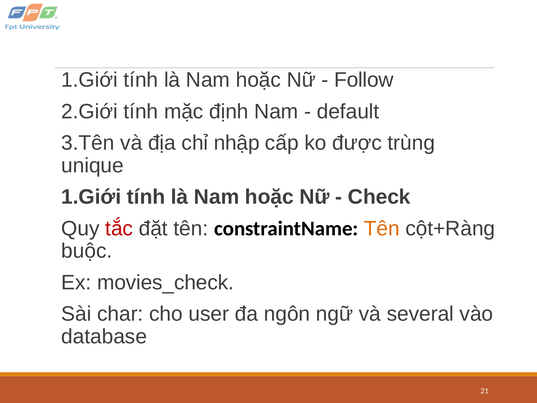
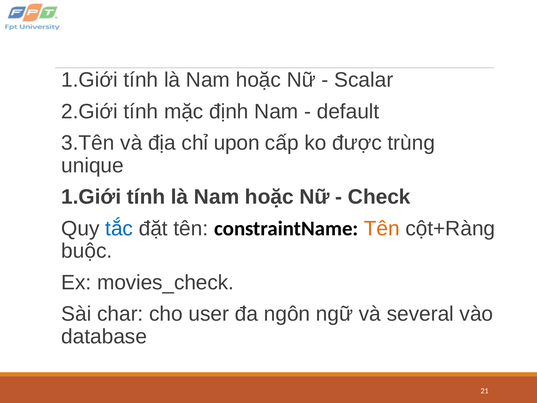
Follow: Follow -> Scalar
nhập: nhập -> upon
tắc colour: red -> blue
